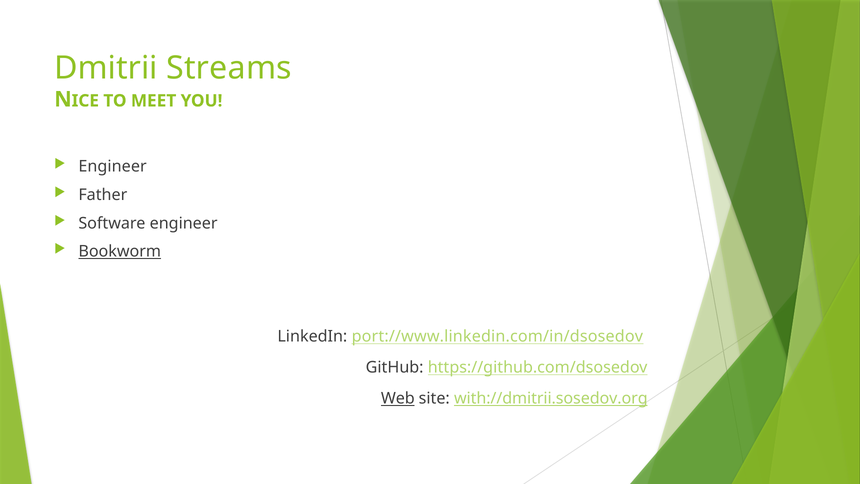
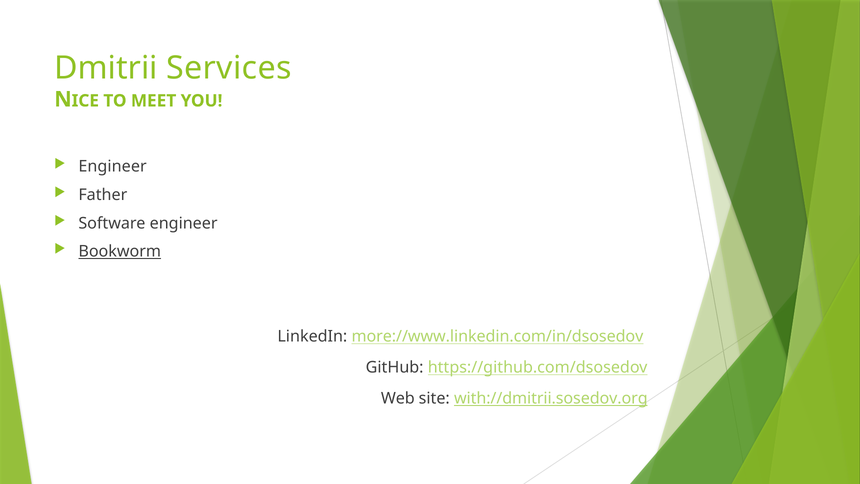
Streams: Streams -> Services
port://www.linkedin.com/in/dsosedov: port://www.linkedin.com/in/dsosedov -> more://www.linkedin.com/in/dsosedov
Web underline: present -> none
